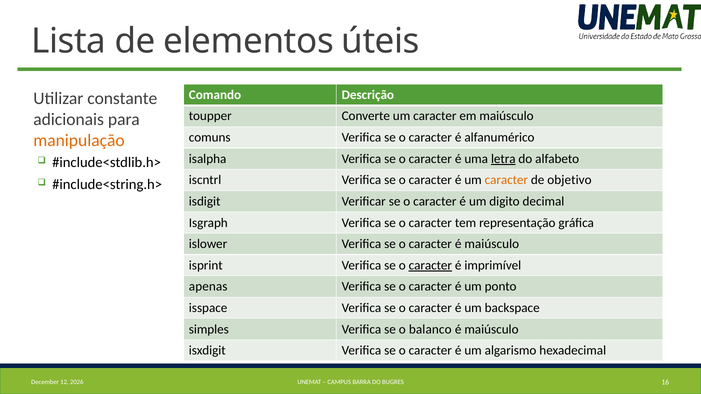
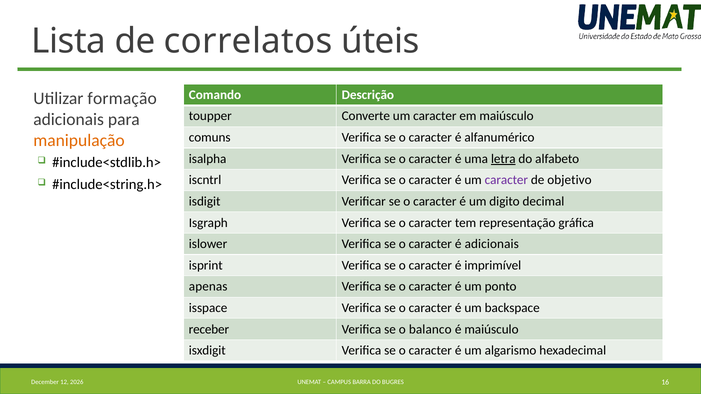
elementos: elementos -> correlatos
constante: constante -> formação
caracter at (506, 180) colour: orange -> purple
caracter é maiúsculo: maiúsculo -> adicionais
caracter at (430, 265) underline: present -> none
simples: simples -> receber
